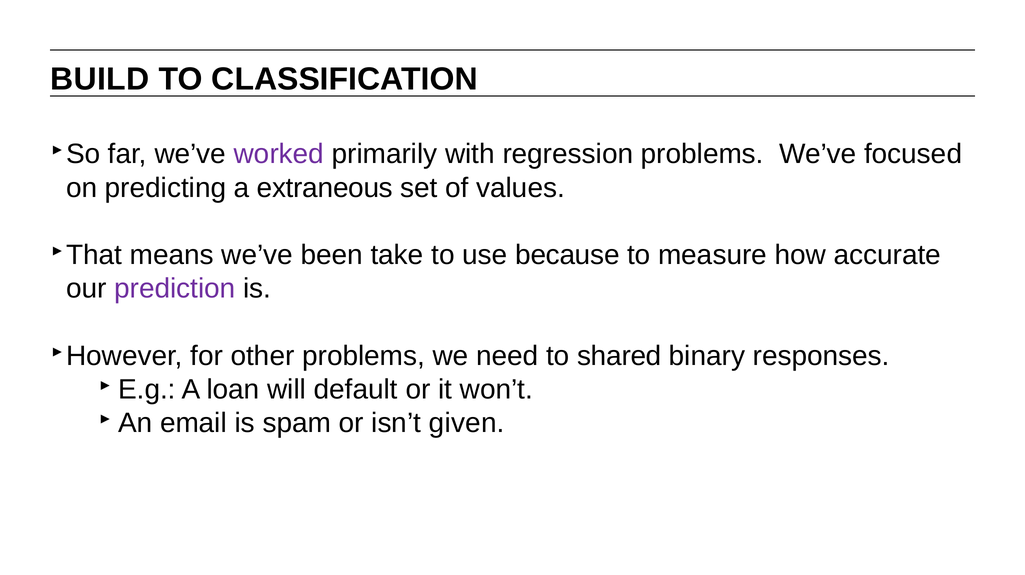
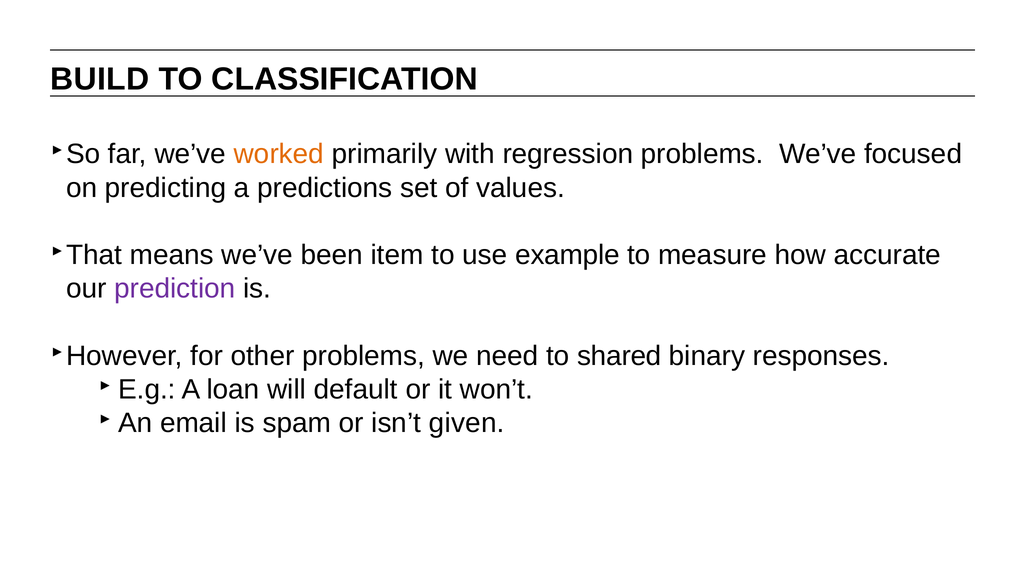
worked colour: purple -> orange
extraneous: extraneous -> predictions
take: take -> item
because: because -> example
